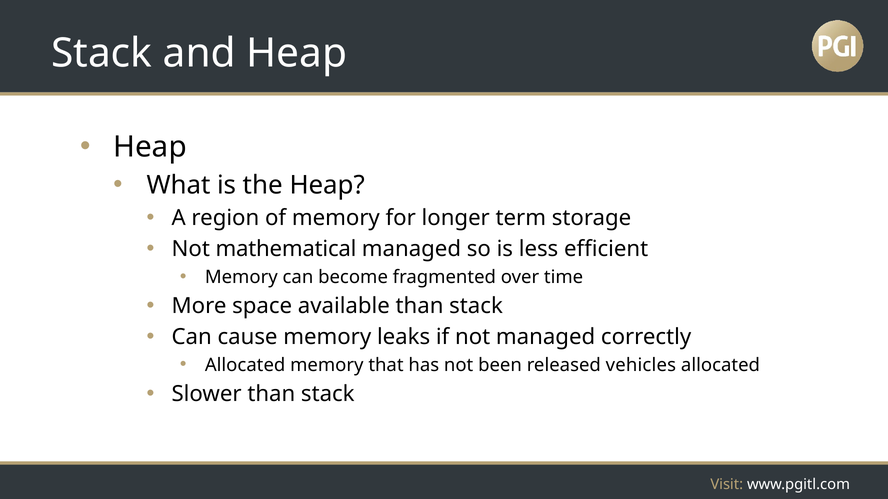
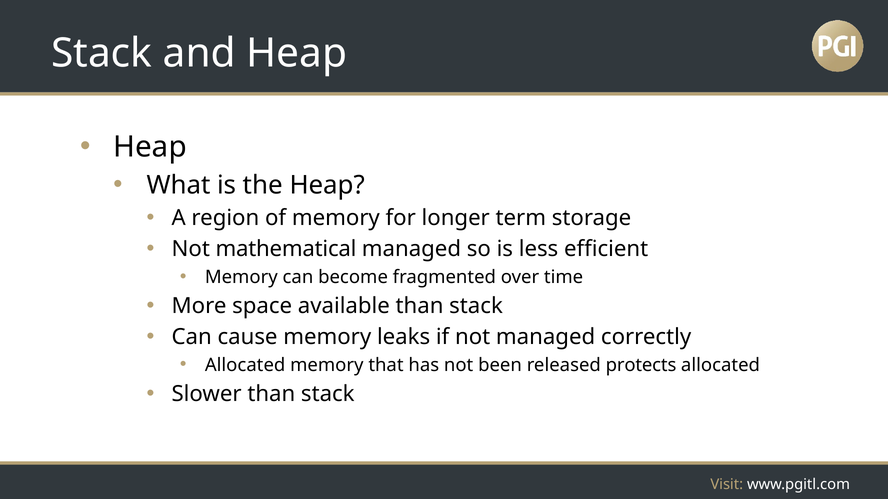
vehicles: vehicles -> protects
